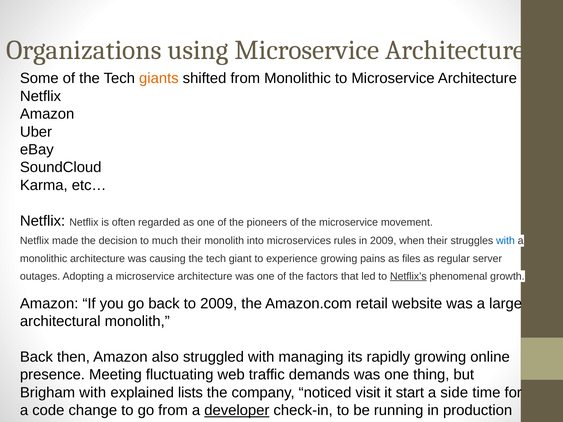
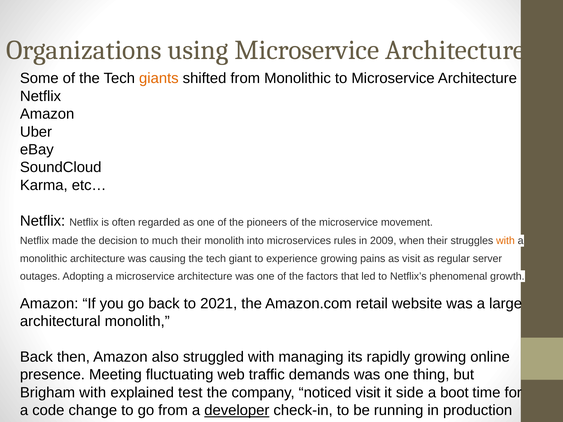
with at (505, 241) colour: blue -> orange
as files: files -> visit
Netflix’s underline: present -> none
to 2009: 2009 -> 2021
lists: lists -> test
start: start -> side
side: side -> boot
